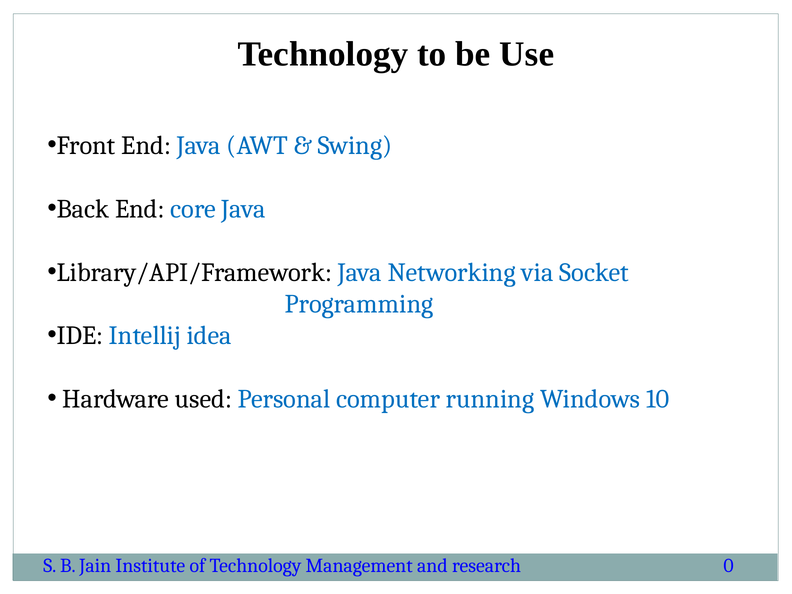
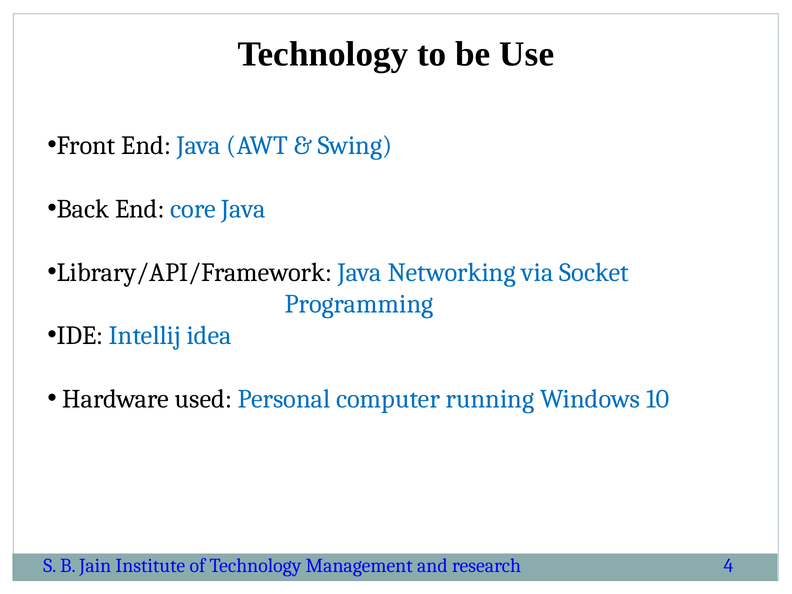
0: 0 -> 4
